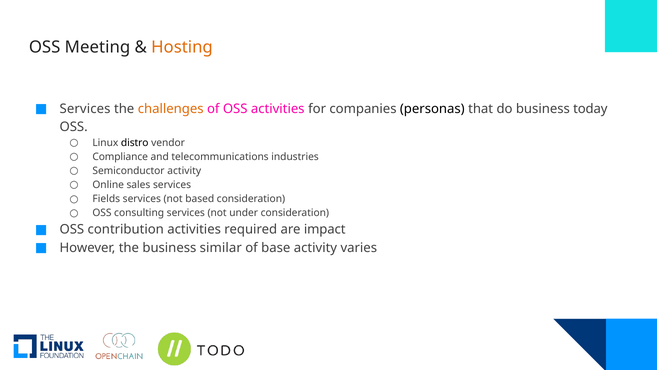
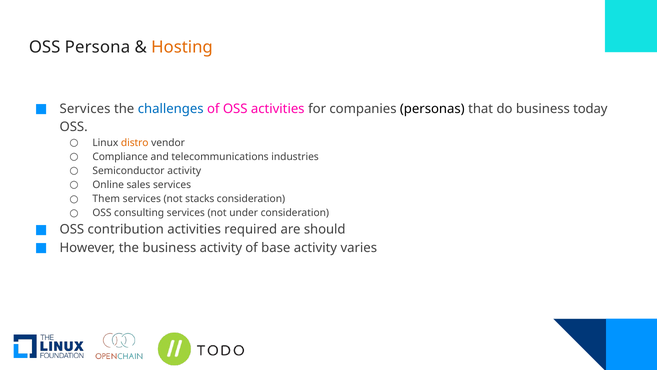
Meeting: Meeting -> Persona
challenges colour: orange -> blue
distro colour: black -> orange
Fields: Fields -> Them
based: based -> stacks
impact: impact -> should
business similar: similar -> activity
